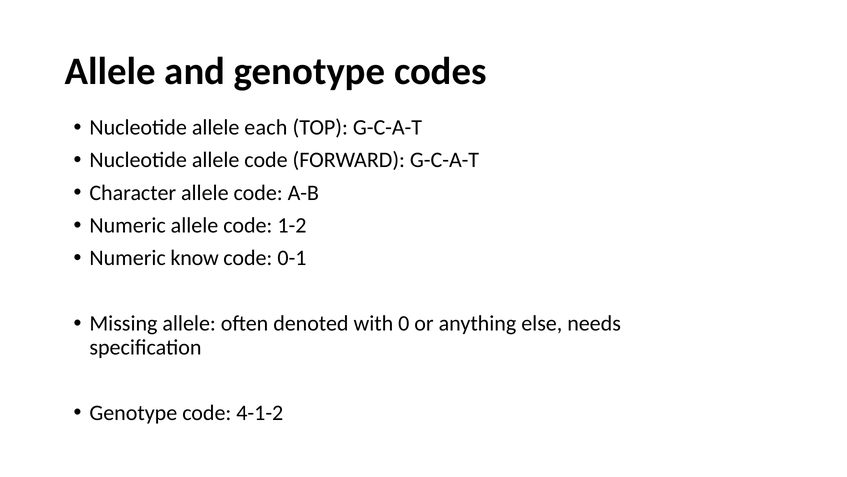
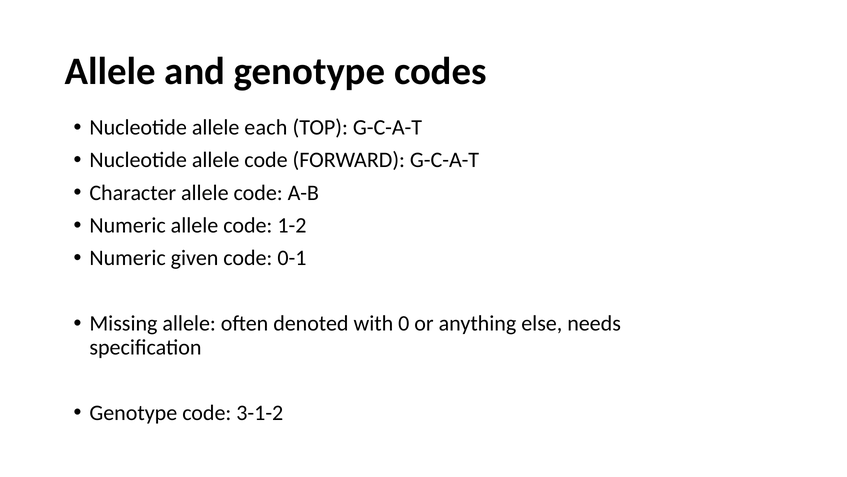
know: know -> given
4-1-2: 4-1-2 -> 3-1-2
